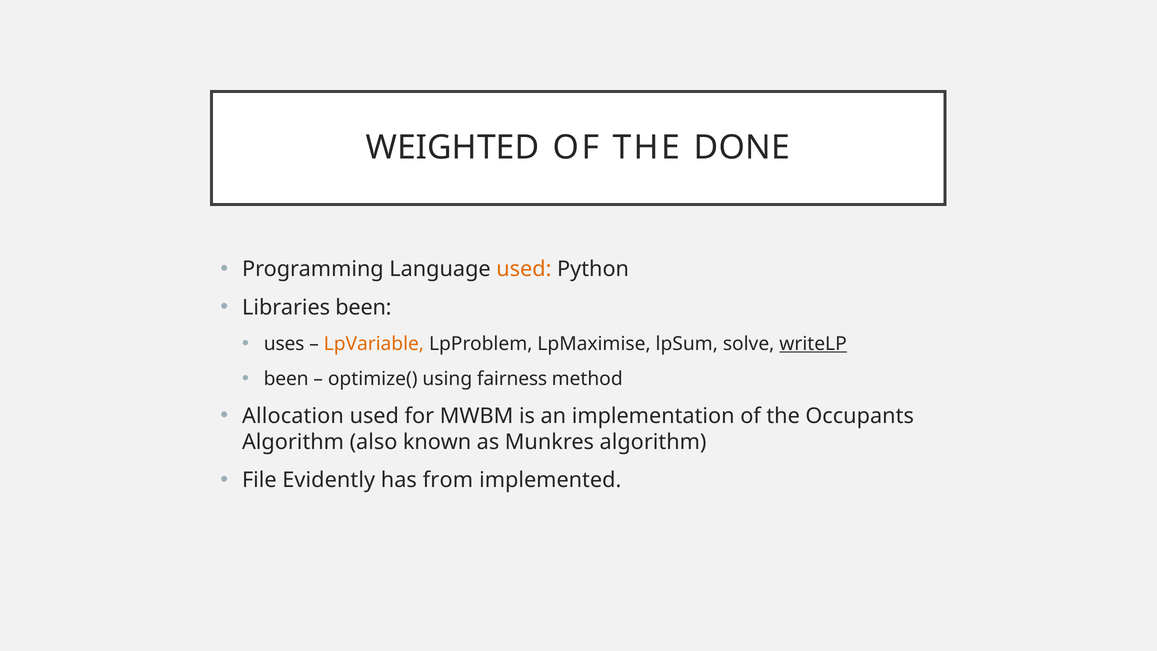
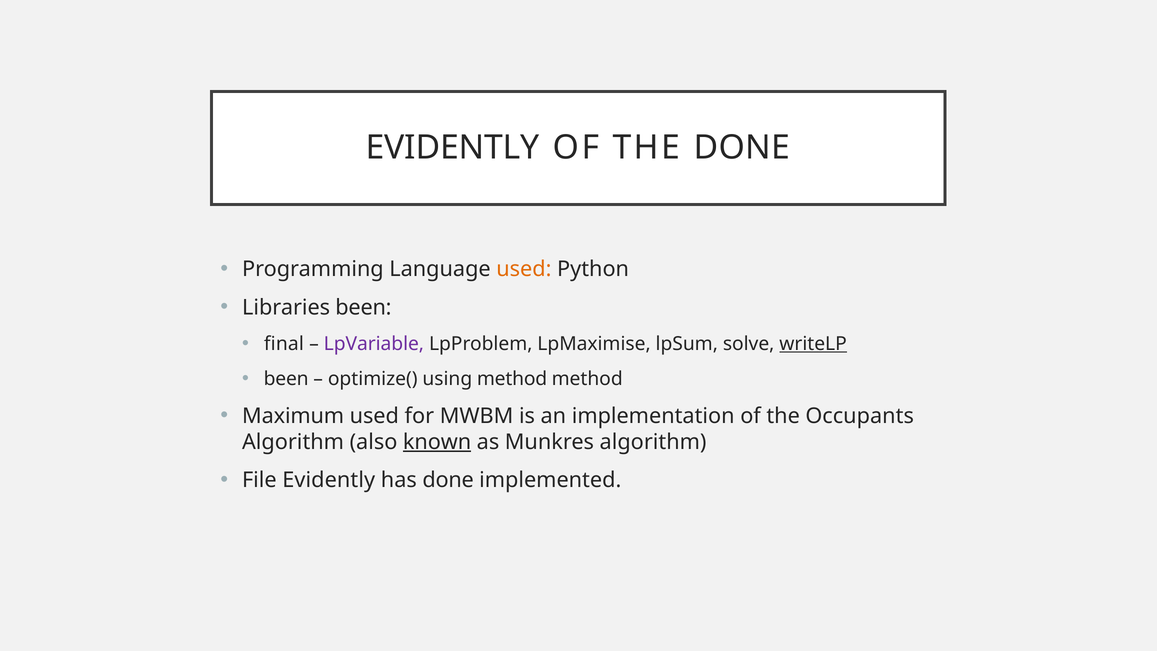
WEIGHTED at (452, 148): WEIGHTED -> EVIDENTLY
uses: uses -> final
LpVariable colour: orange -> purple
using fairness: fairness -> method
Allocation: Allocation -> Maximum
known underline: none -> present
has from: from -> done
